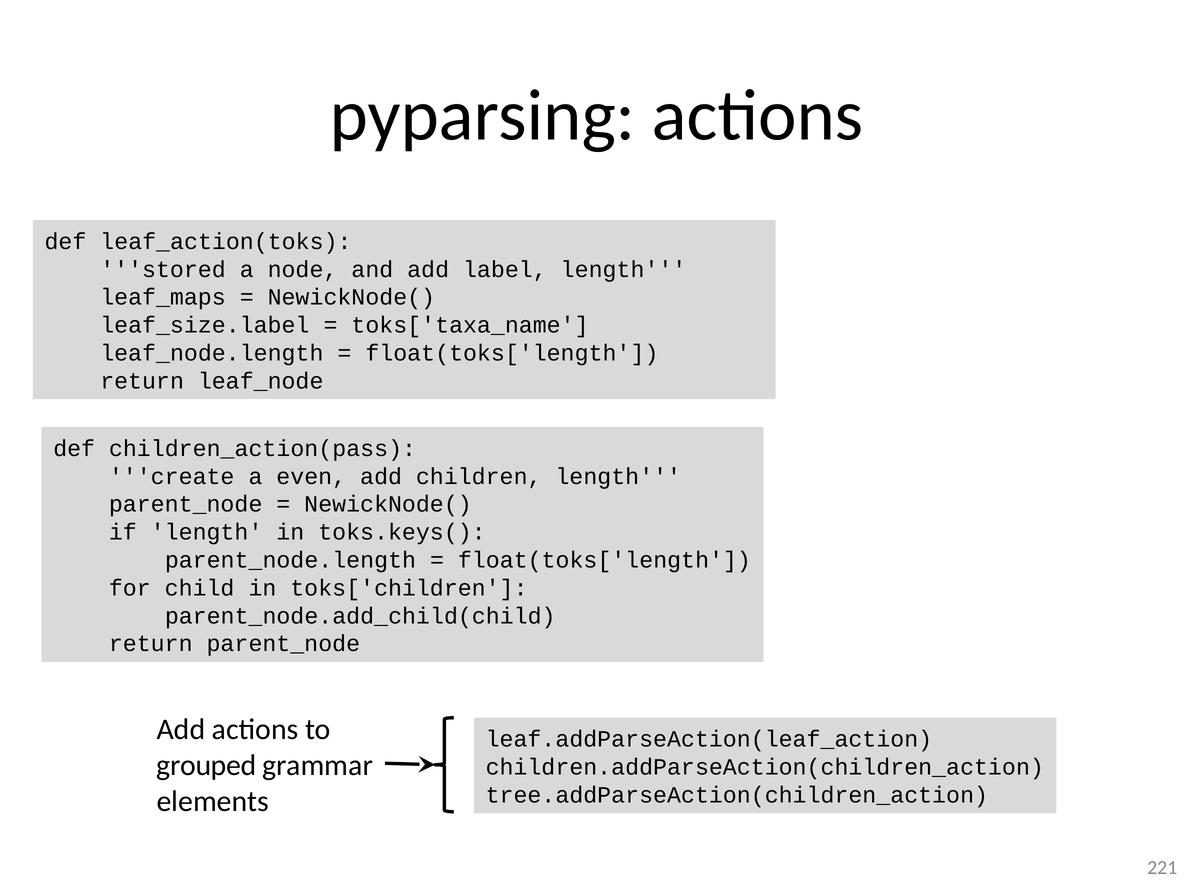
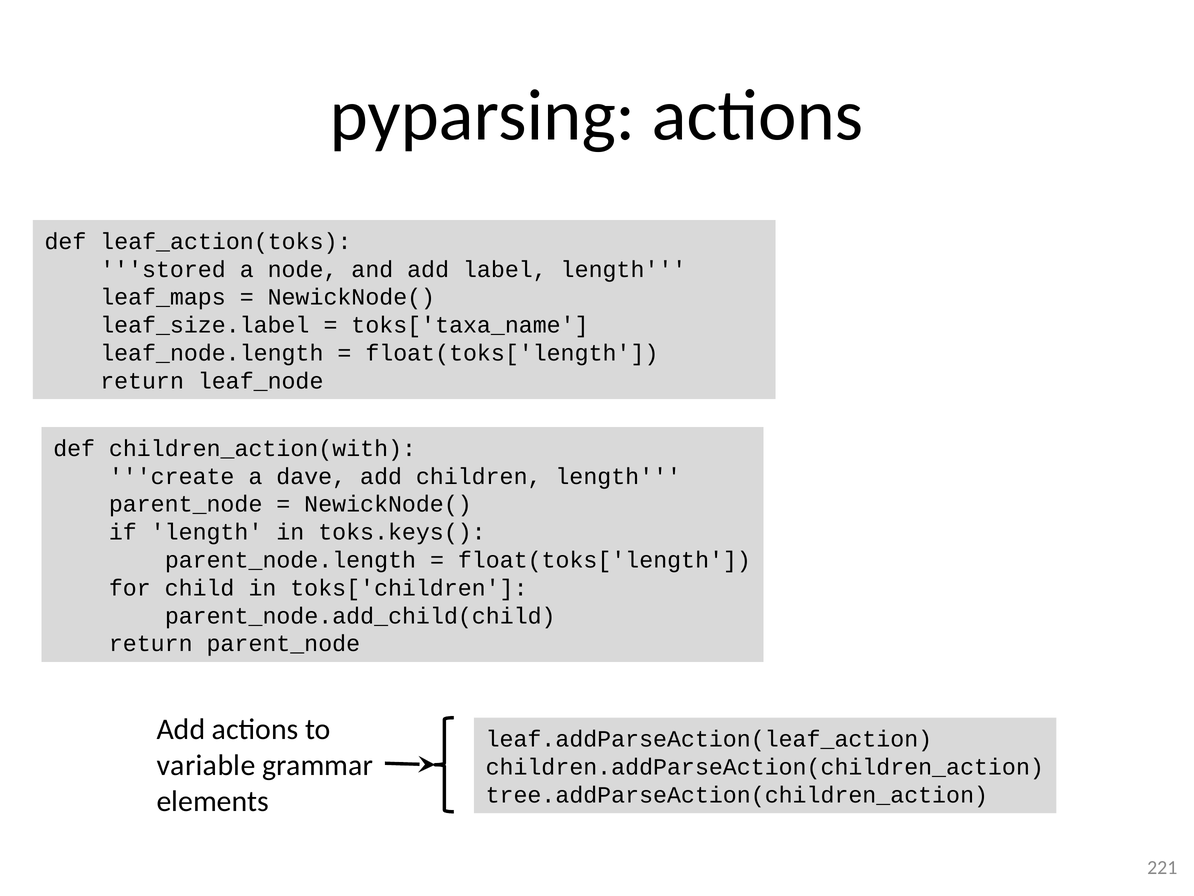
children_action(pass: children_action(pass -> children_action(with
even: even -> dave
grouped: grouped -> variable
